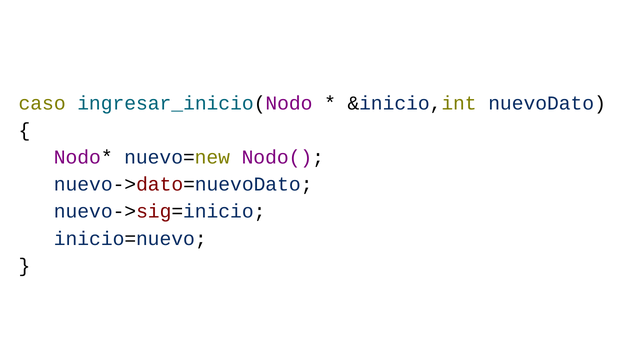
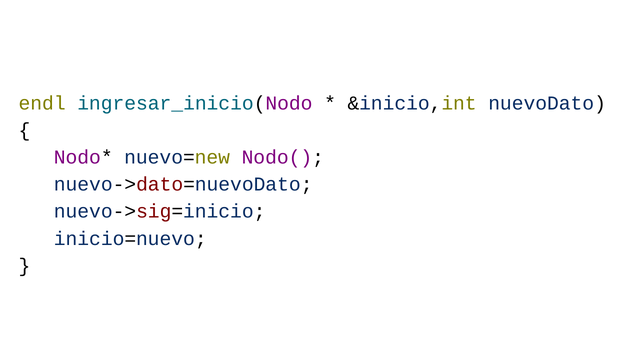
caso: caso -> endl
